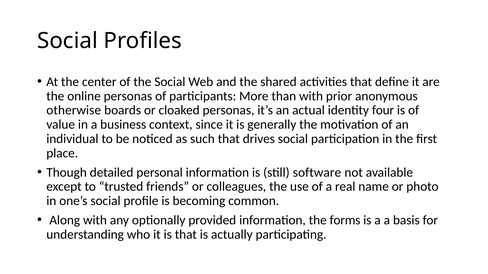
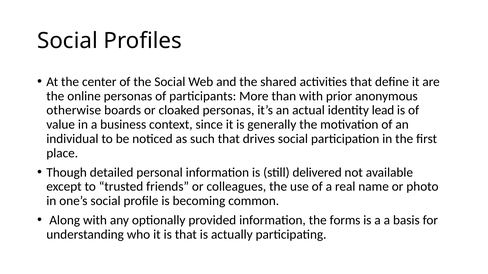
four: four -> lead
software: software -> delivered
